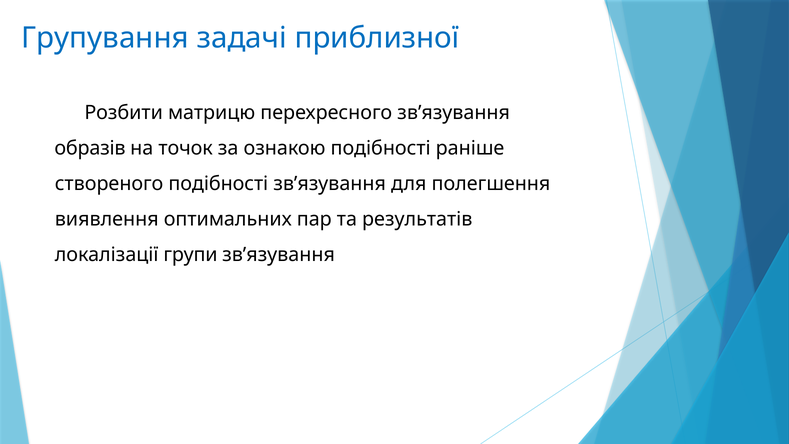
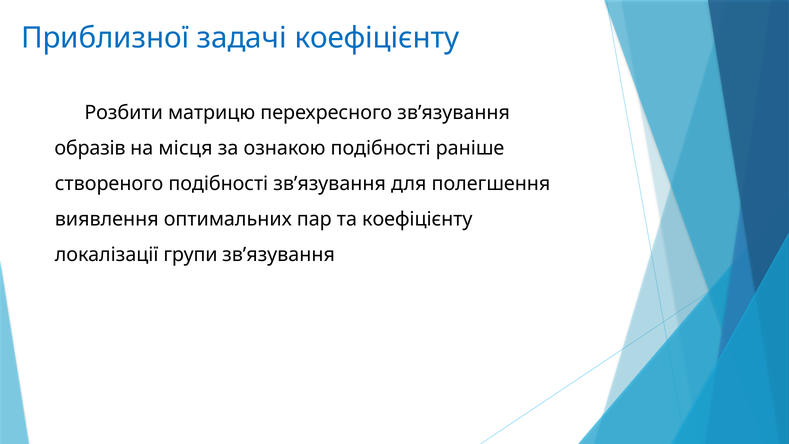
Групування: Групування -> Приблизної
задачі приблизної: приблизної -> коефіцієнту
точок: точок -> місця
та результатів: результатів -> коефіцієнту
